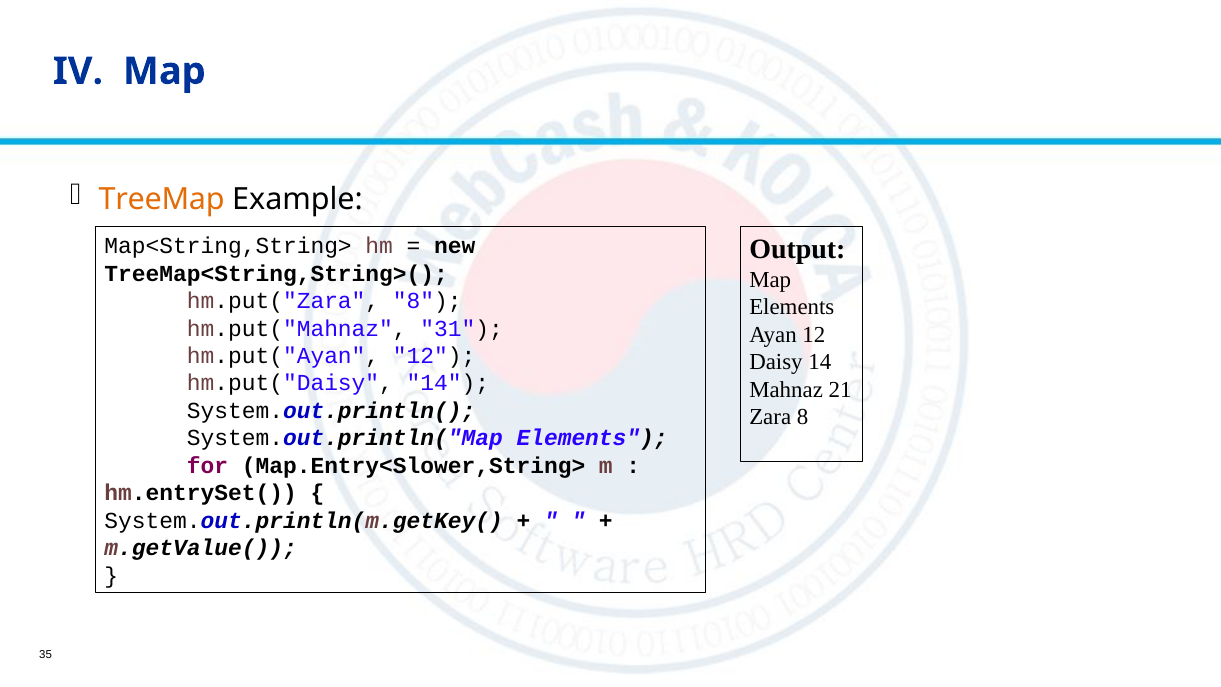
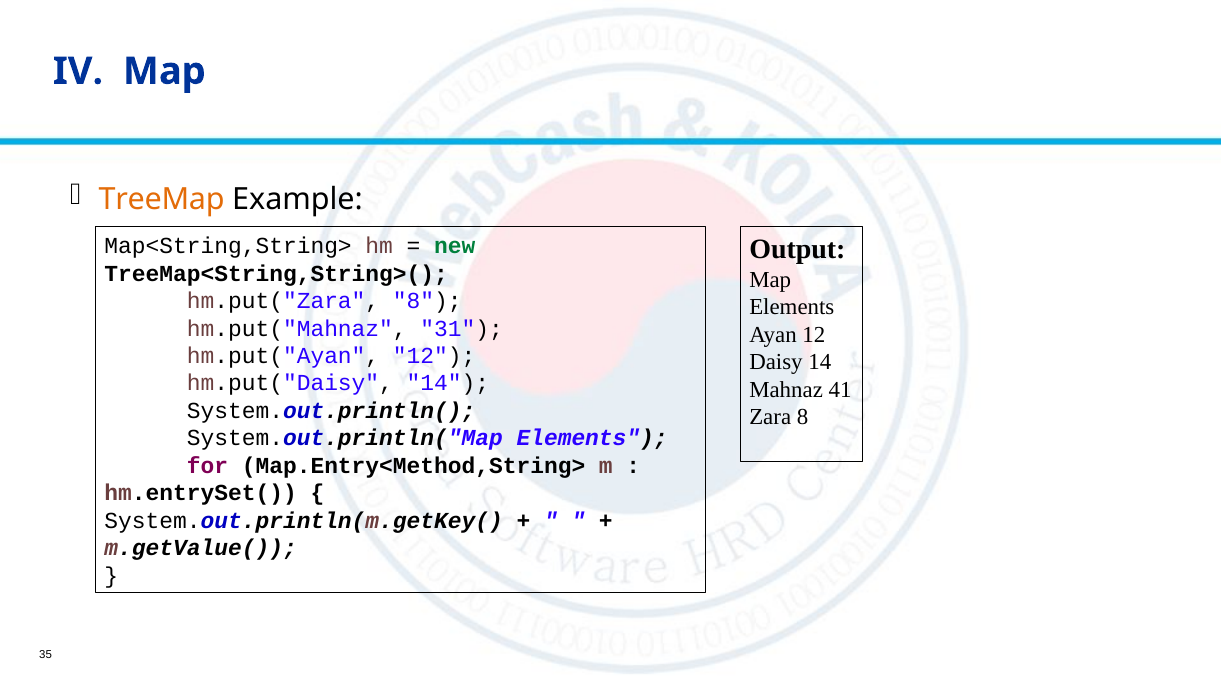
new colour: black -> green
21: 21 -> 41
Map.Entry<Slower,String>: Map.Entry<Slower,String> -> Map.Entry<Method,String>
